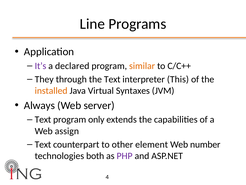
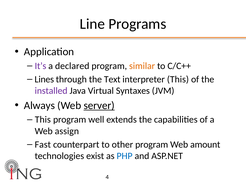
They: They -> Lines
installed colour: orange -> purple
server underline: none -> present
Text at (43, 119): Text -> This
only: only -> well
Text at (43, 144): Text -> Fast
other element: element -> program
number: number -> amount
both: both -> exist
PHP colour: purple -> blue
